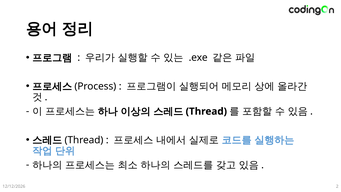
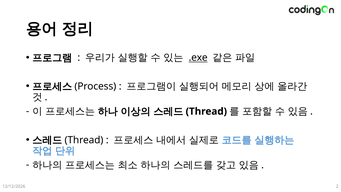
.exe underline: none -> present
